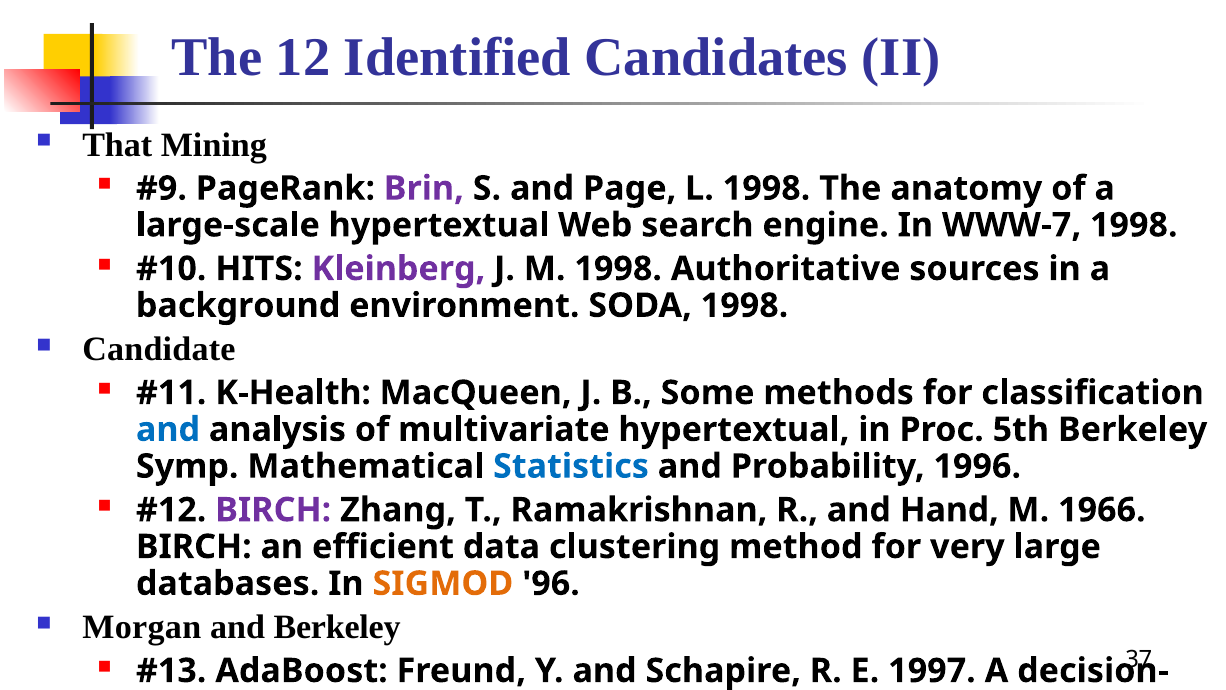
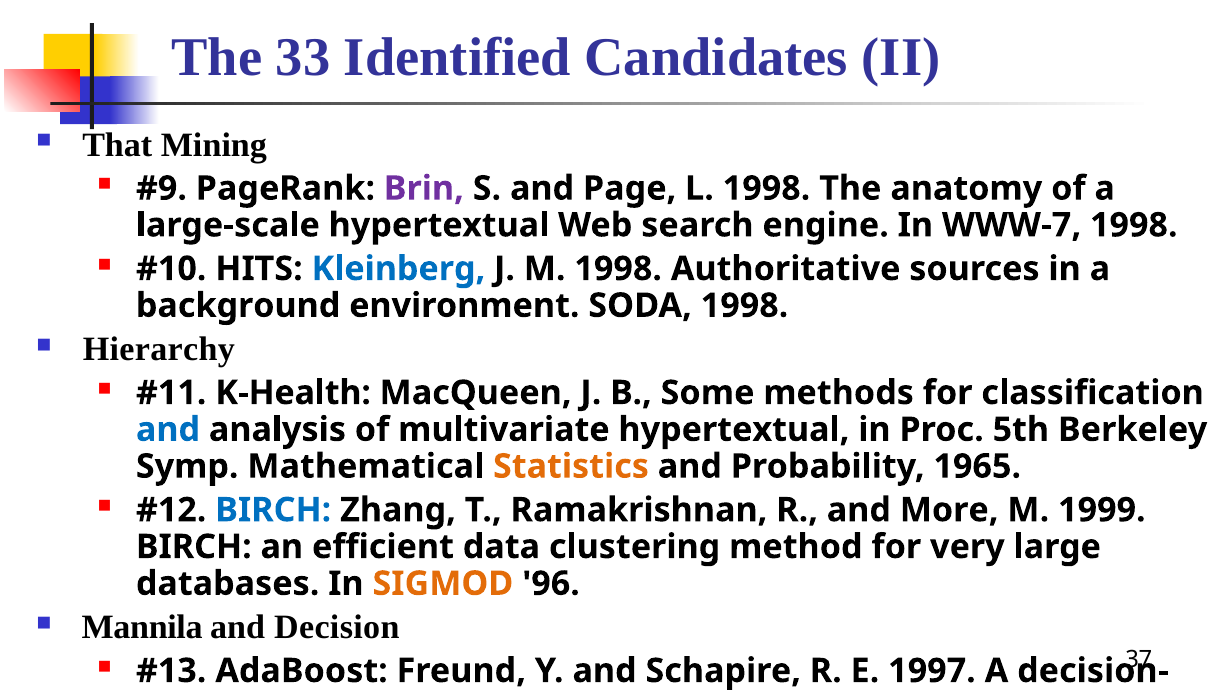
12: 12 -> 33
Kleinberg colour: purple -> blue
Candidate: Candidate -> Hierarchy
Statistics colour: blue -> orange
1996: 1996 -> 1965
BIRCH at (273, 510) colour: purple -> blue
Hand: Hand -> More
1966: 1966 -> 1999
Morgan: Morgan -> Mannila
and Berkeley: Berkeley -> Decision
